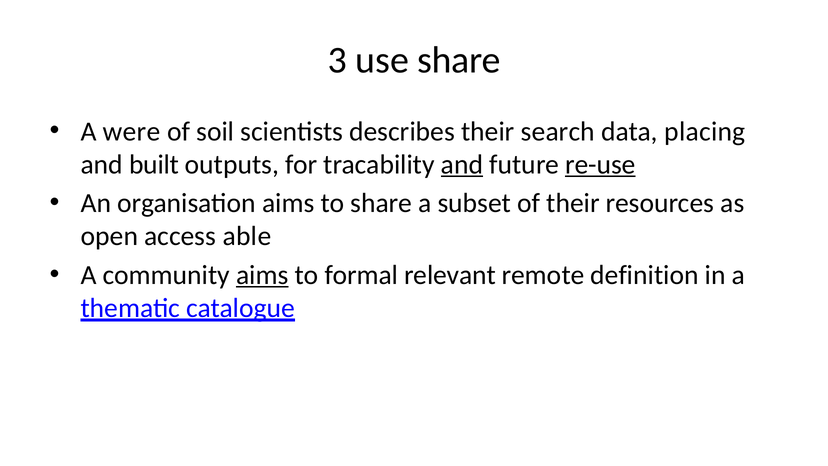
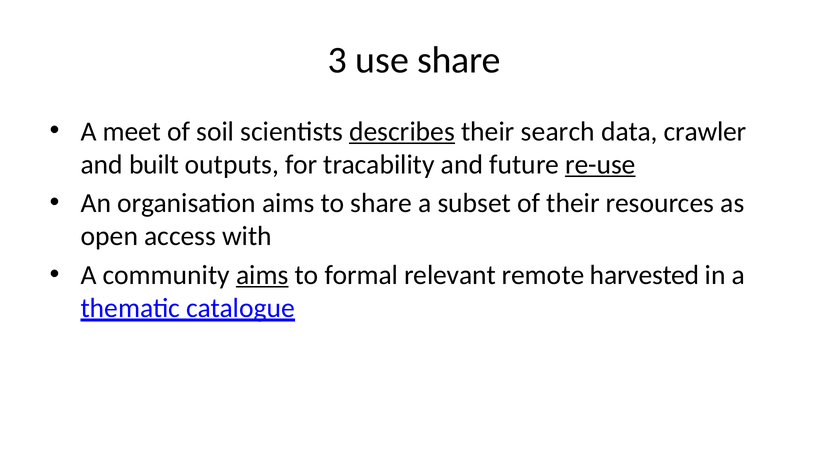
were: were -> meet
describes underline: none -> present
placing: placing -> crawler
and at (462, 164) underline: present -> none
able: able -> with
definition: definition -> harvested
